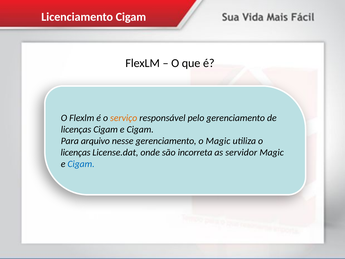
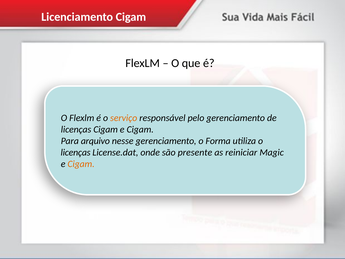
o Magic: Magic -> Forma
incorreta: incorreta -> presente
servidor: servidor -> reiniciar
Cigam at (81, 164) colour: blue -> orange
